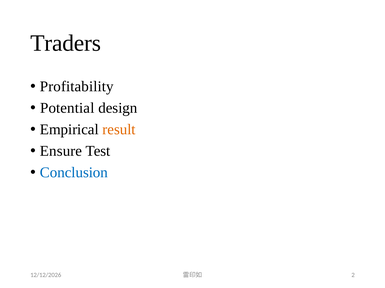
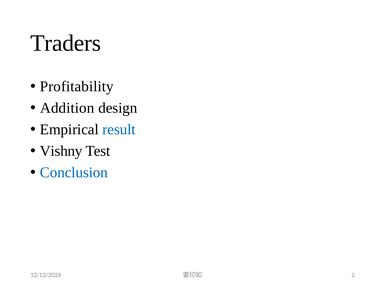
Potential: Potential -> Addition
result colour: orange -> blue
Ensure: Ensure -> Vishny
